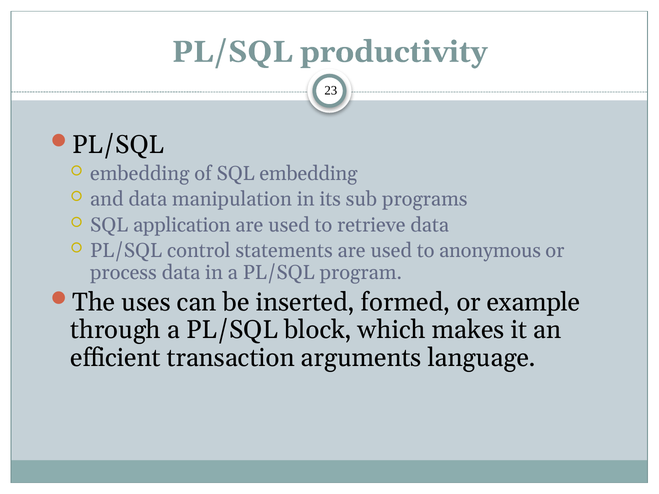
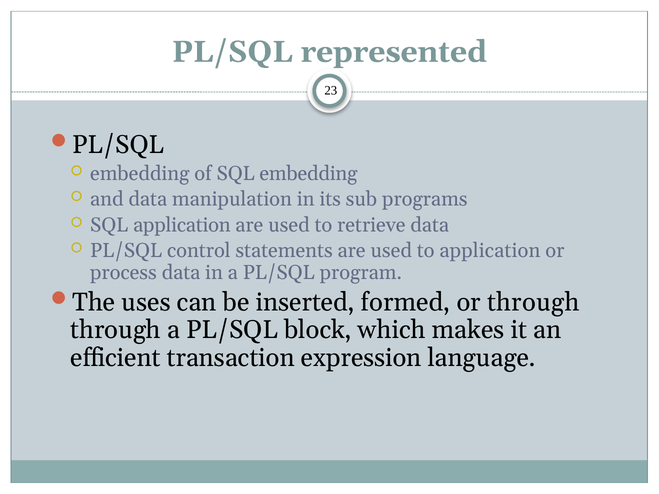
productivity: productivity -> represented
to anonymous: anonymous -> application
or example: example -> through
arguments: arguments -> expression
